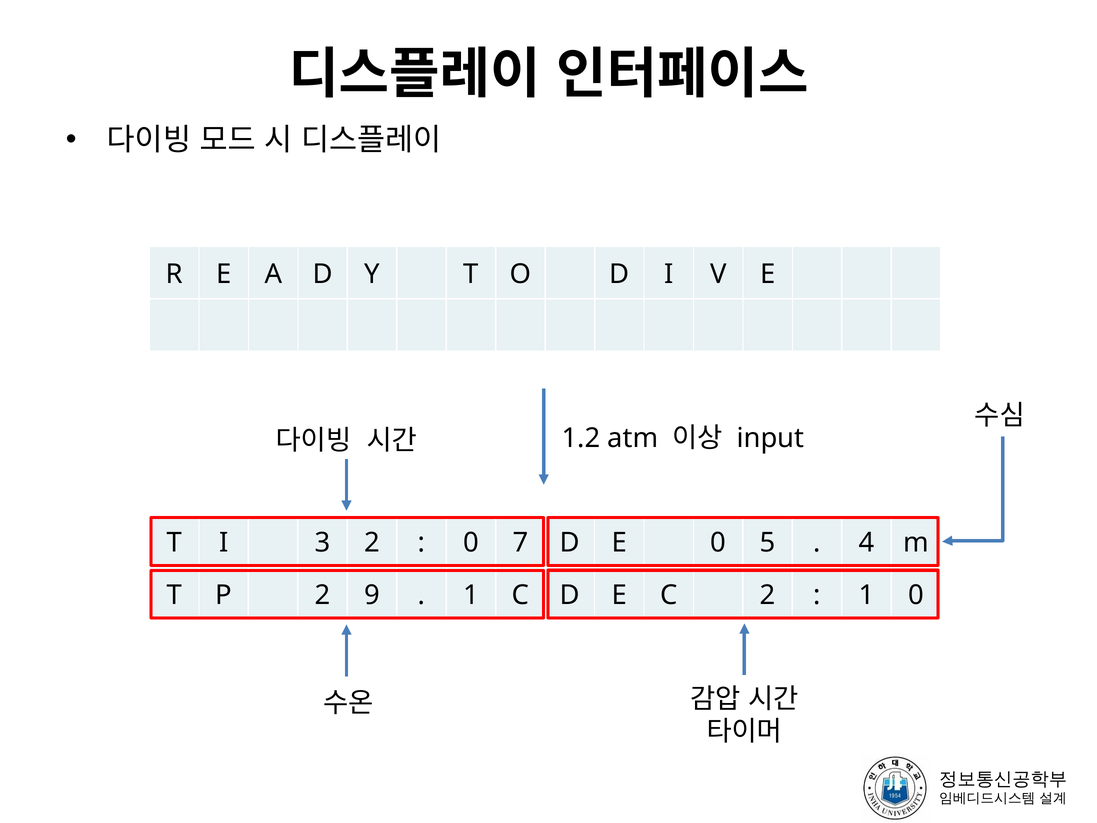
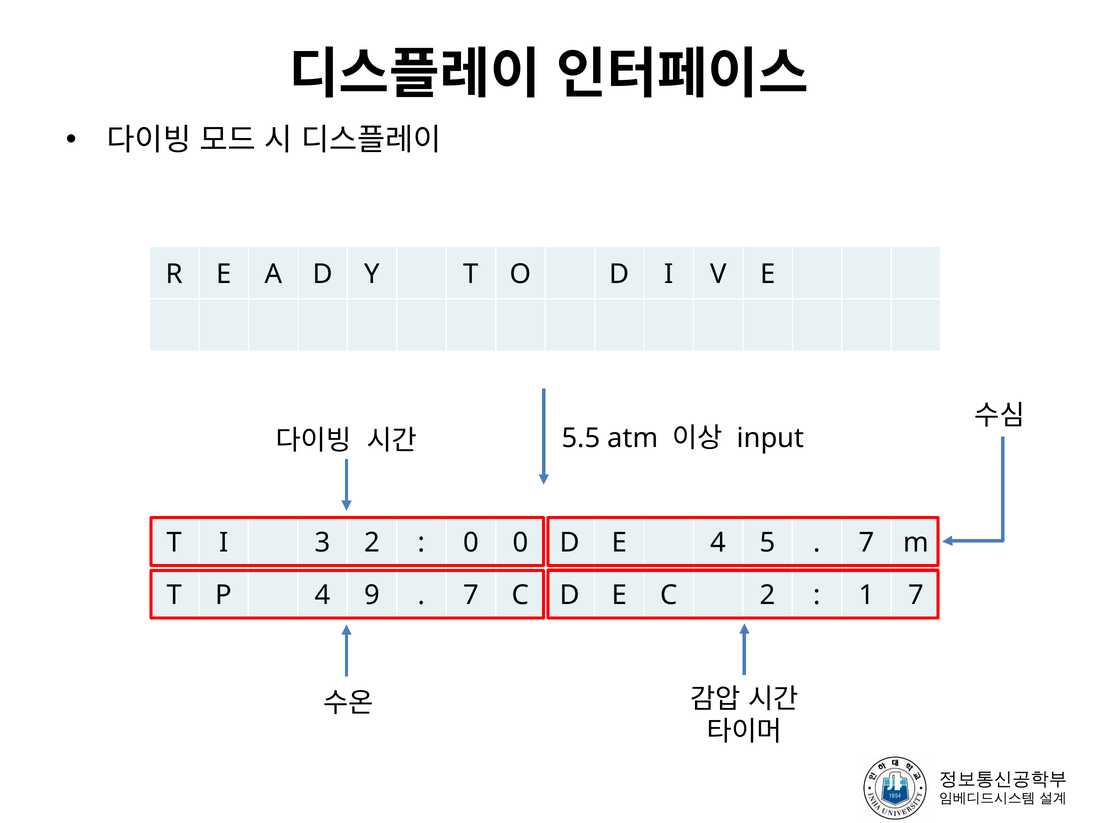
1.2: 1.2 -> 5.5
0 7: 7 -> 0
E 0: 0 -> 4
4 at (867, 543): 4 -> 7
P 2: 2 -> 4
1 at (471, 595): 1 -> 7
1 0: 0 -> 7
